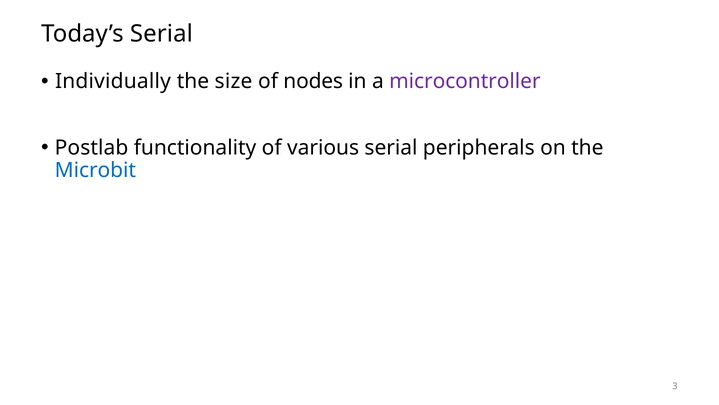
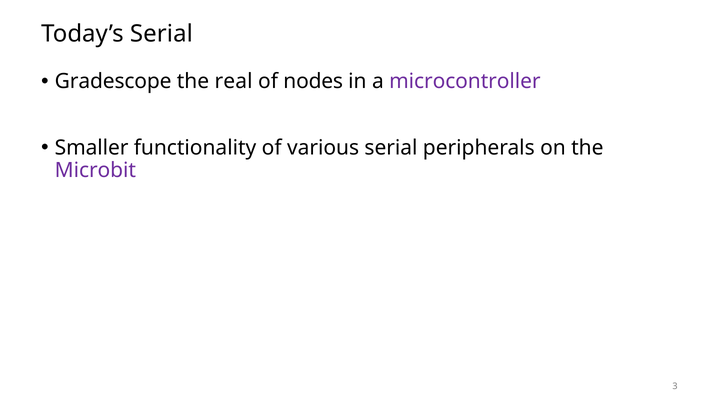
Individually: Individually -> Gradescope
size: size -> real
Postlab: Postlab -> Smaller
Microbit colour: blue -> purple
